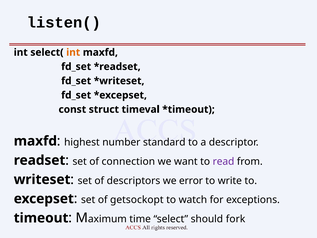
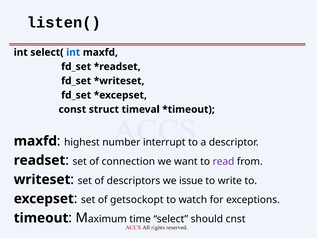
int at (73, 52) colour: orange -> blue
standard: standard -> interrupt
error: error -> issue
fork: fork -> cnst
